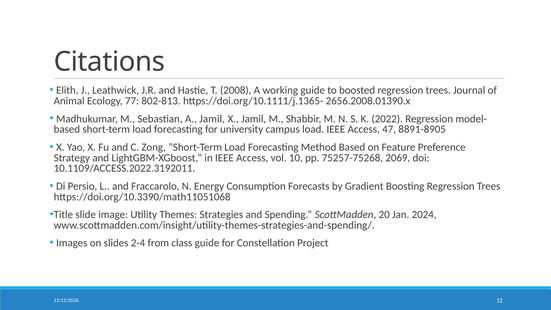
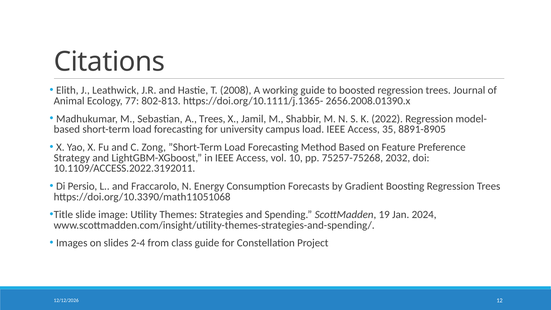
A Jamil: Jamil -> Trees
47: 47 -> 35
2069: 2069 -> 2032
20: 20 -> 19
